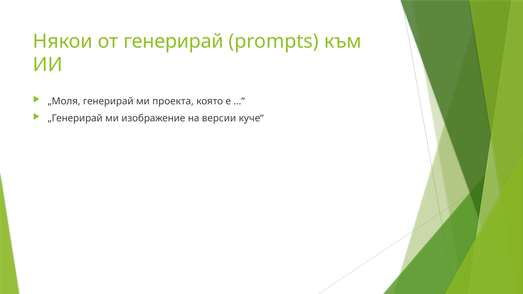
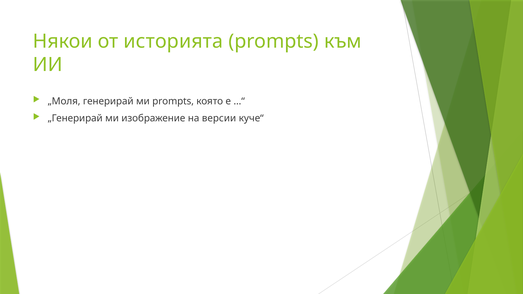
от генерирай: генерирай -> историята
ми проекта: проекта -> prompts
